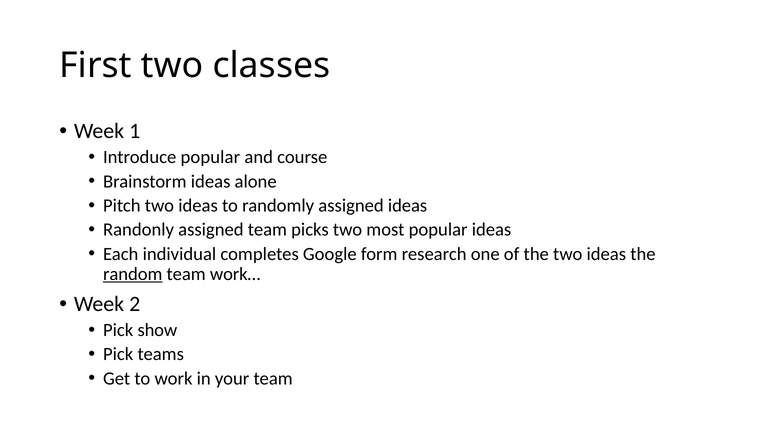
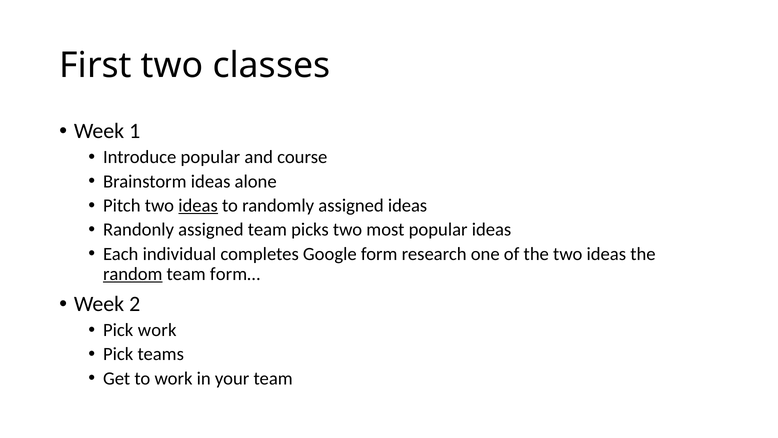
ideas at (198, 205) underline: none -> present
work…: work… -> form…
Pick show: show -> work
